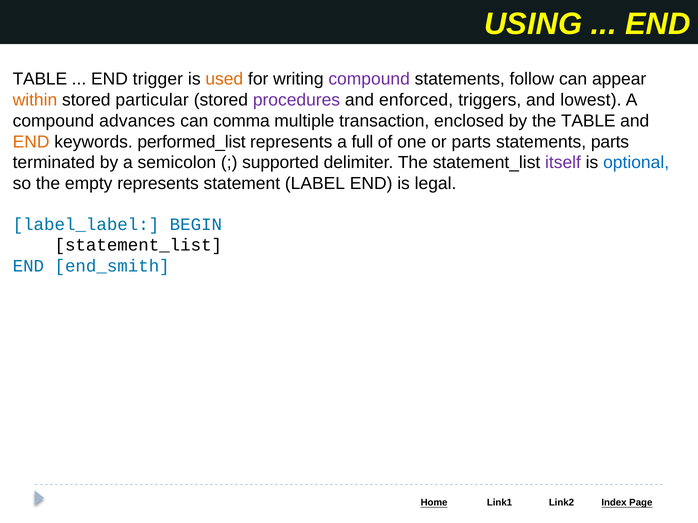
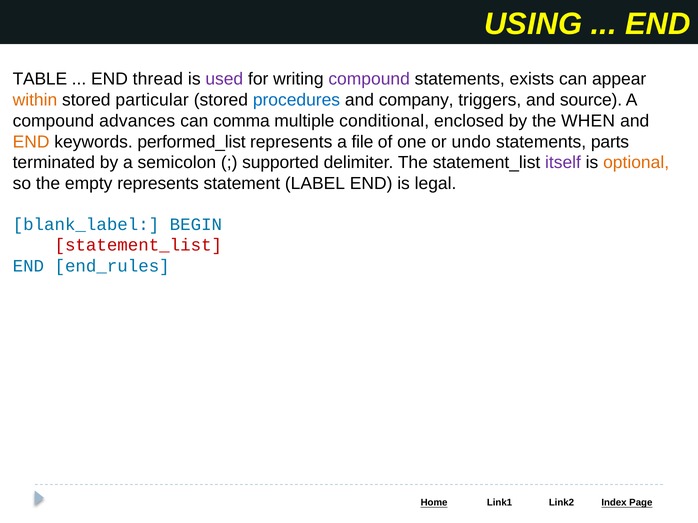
trigger: trigger -> thread
used colour: orange -> purple
follow: follow -> exists
procedures colour: purple -> blue
enforced: enforced -> company
lowest: lowest -> source
transaction: transaction -> conditional
the TABLE: TABLE -> WHEN
full: full -> file
or parts: parts -> undo
optional colour: blue -> orange
label_label: label_label -> blank_label
statement_list at (138, 245) colour: black -> red
end_smith: end_smith -> end_rules
